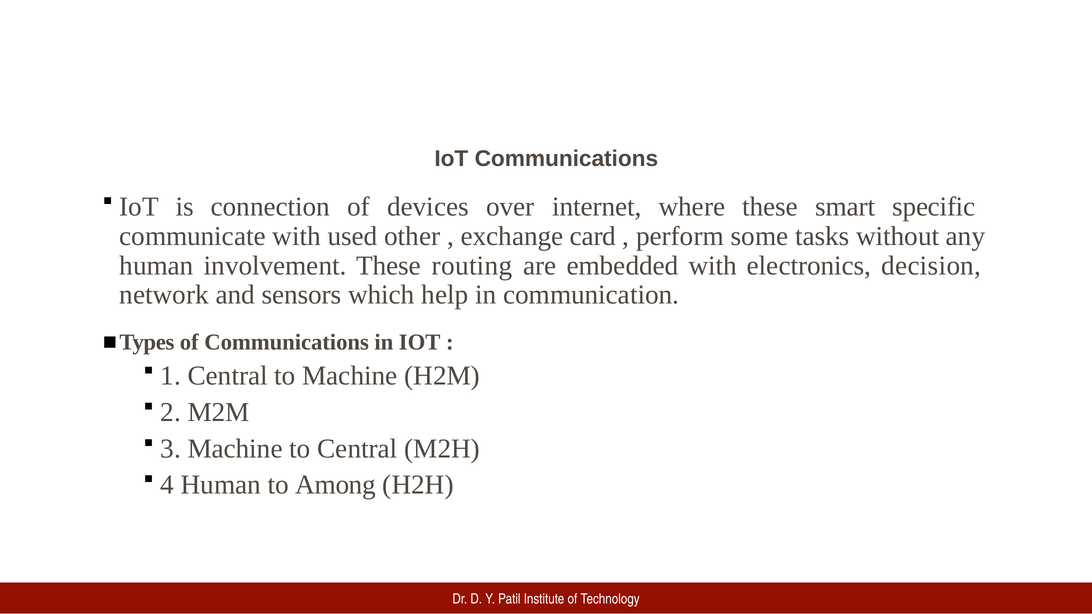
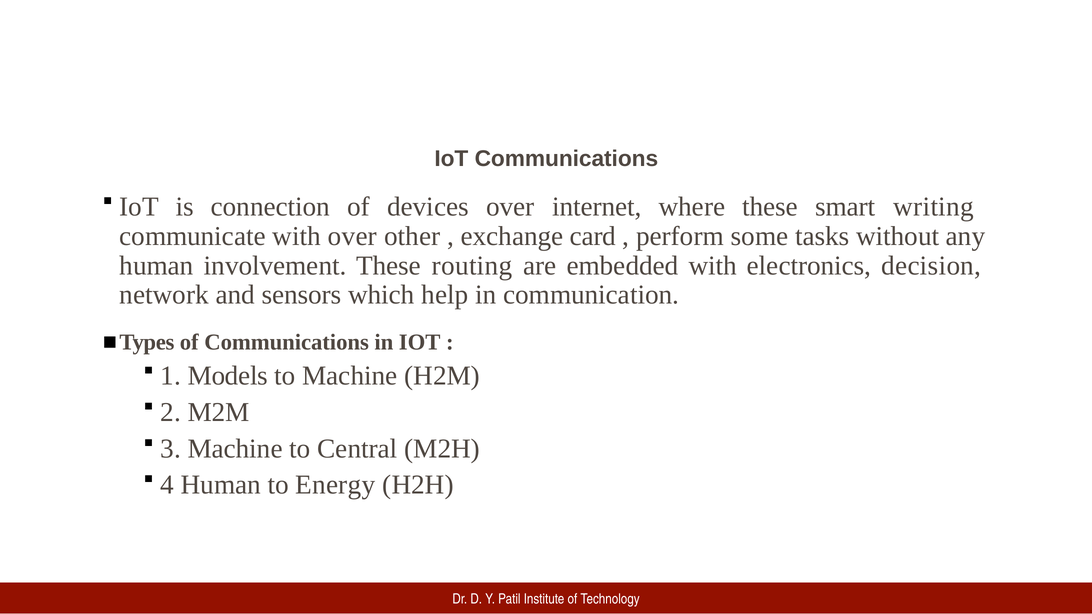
specific: specific -> writing
with used: used -> over
1 Central: Central -> Models
Among: Among -> Energy
